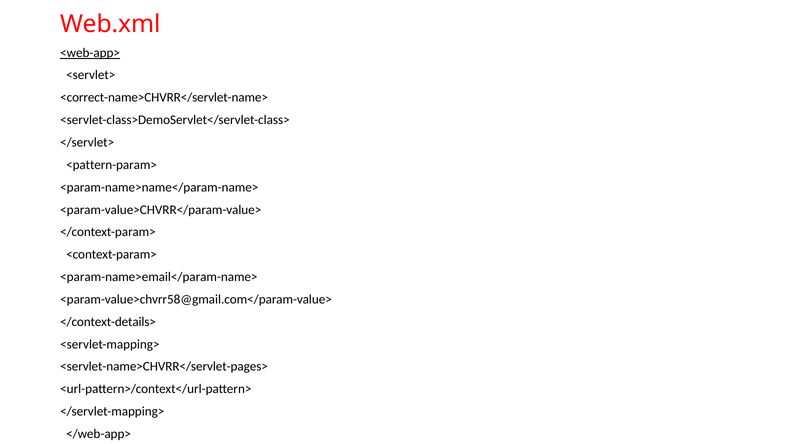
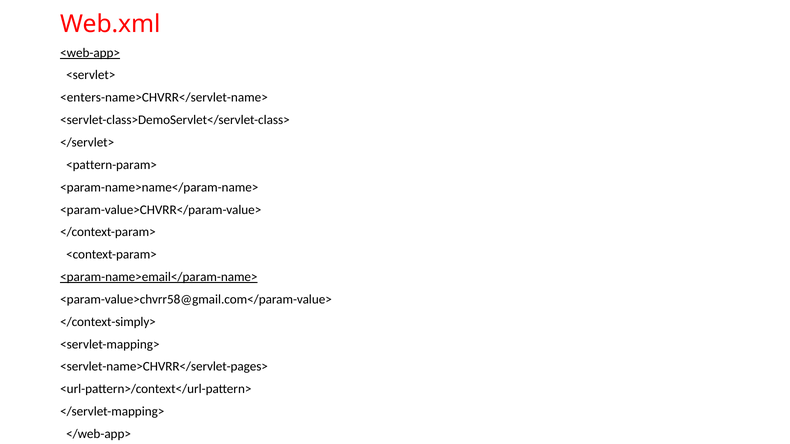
<correct-name>CHVRR</servlet-name>: <correct-name>CHVRR</servlet-name> -> <enters-name>CHVRR</servlet-name>
<param-name>email</param-name> underline: none -> present
</context-details>: </context-details> -> </context-simply>
